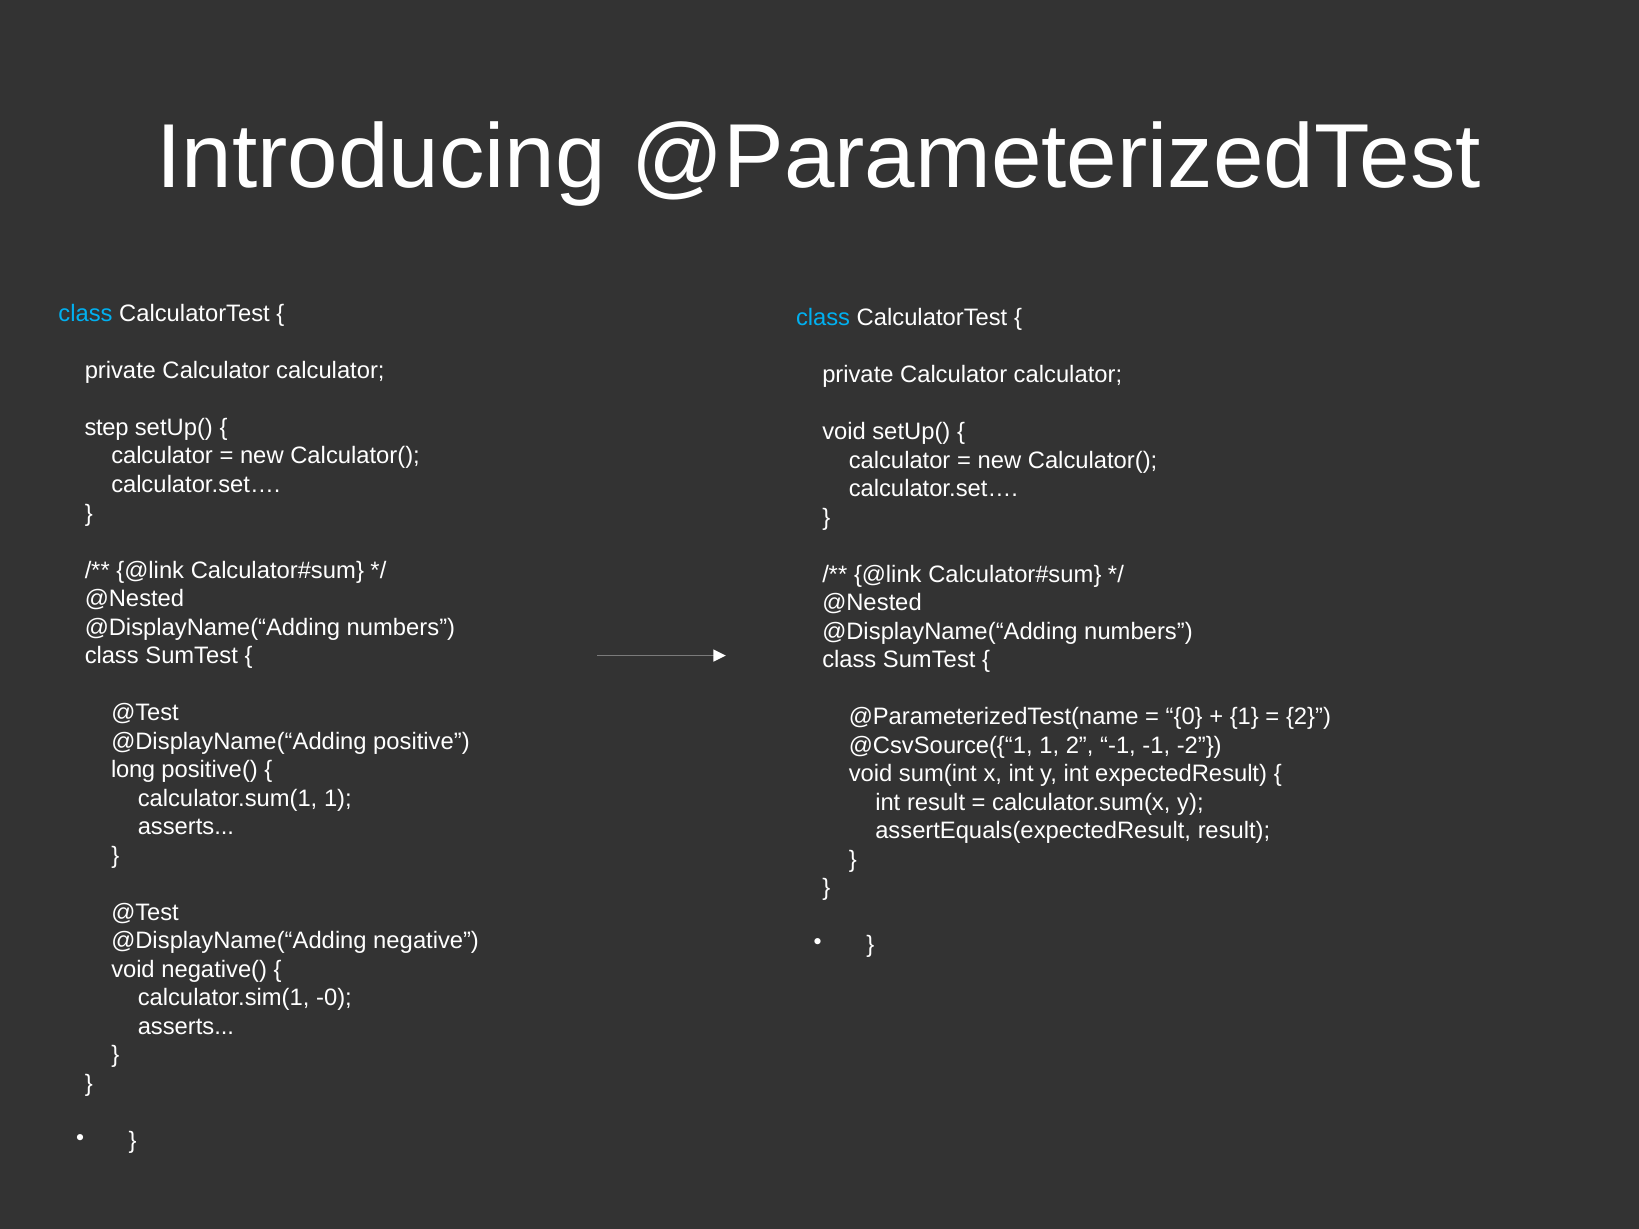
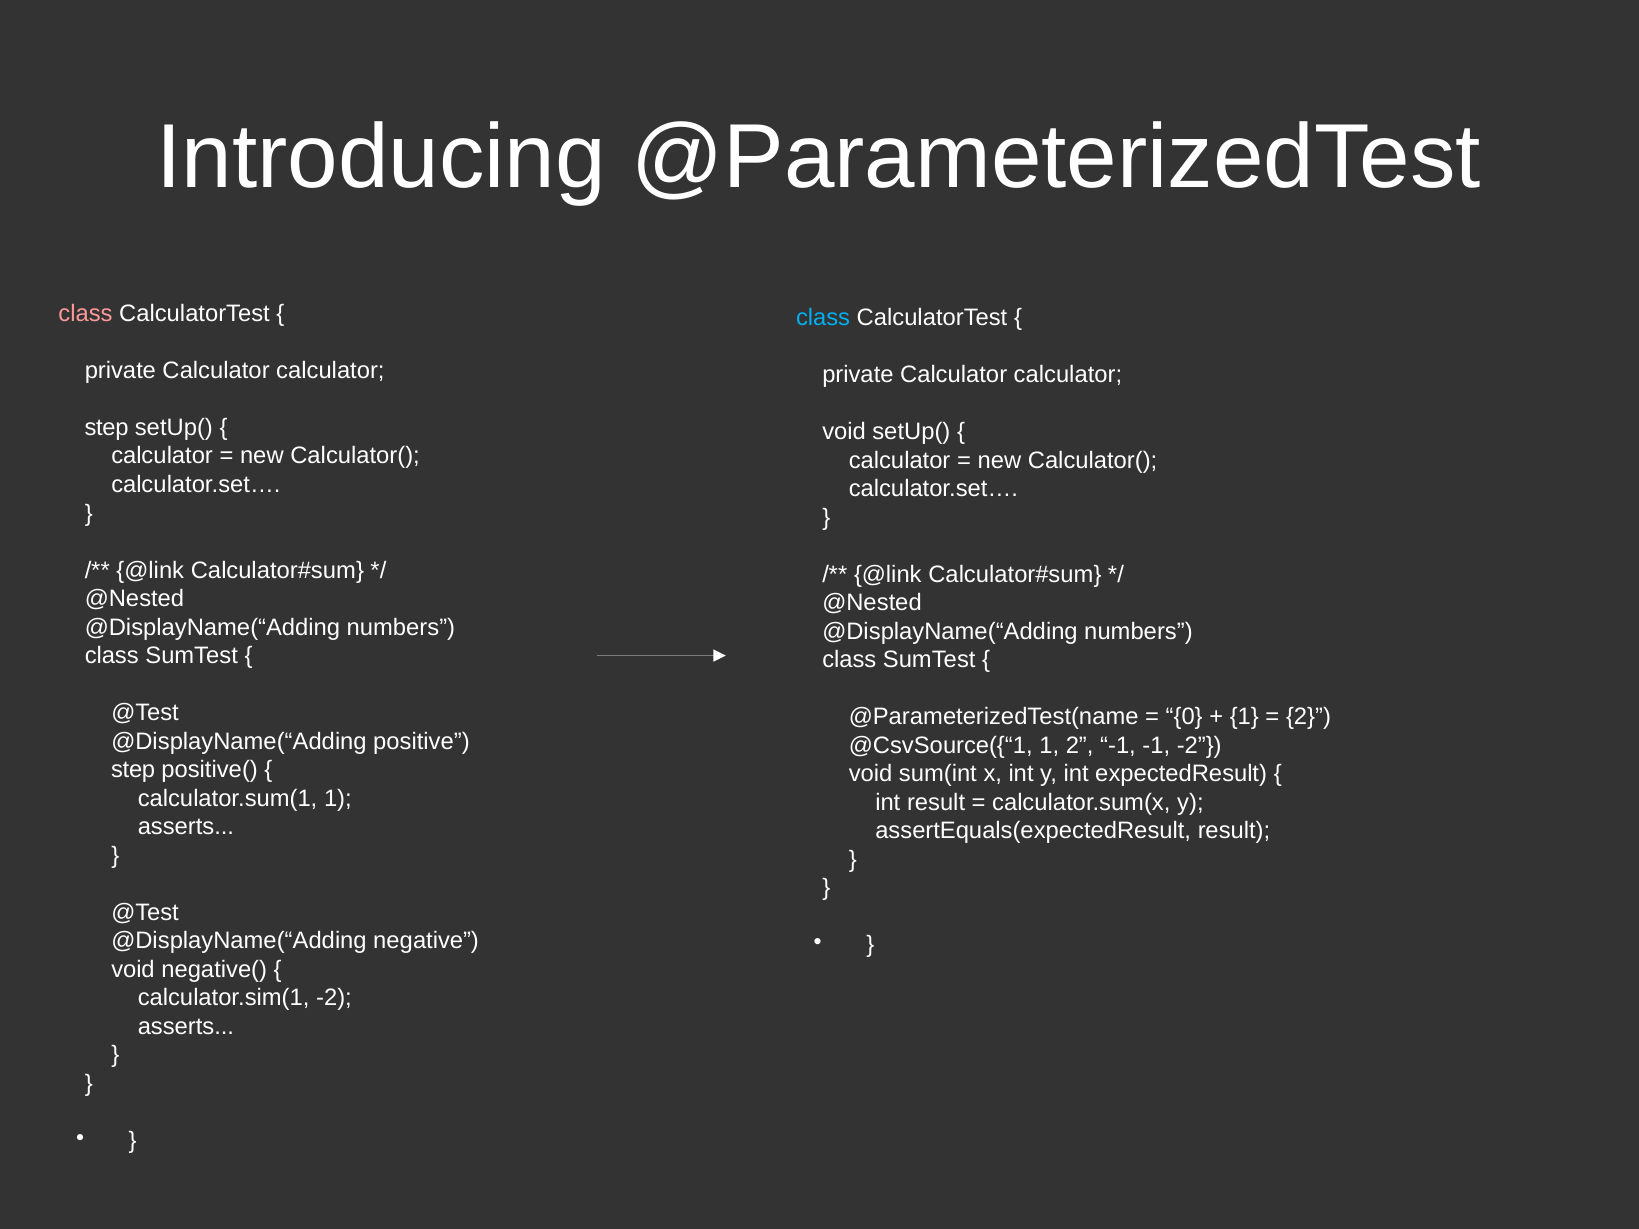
class at (85, 314) colour: light blue -> pink
long at (133, 770): long -> step
calculator.sim(1 -0: -0 -> -2
